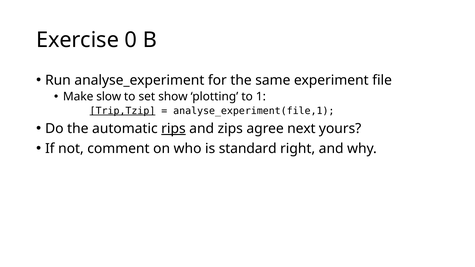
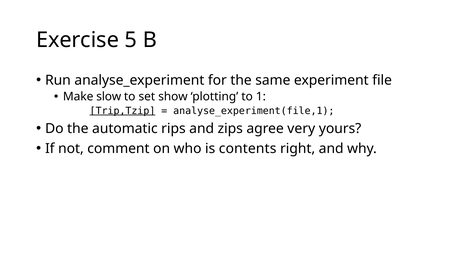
0: 0 -> 5
rips underline: present -> none
next: next -> very
standard: standard -> contents
